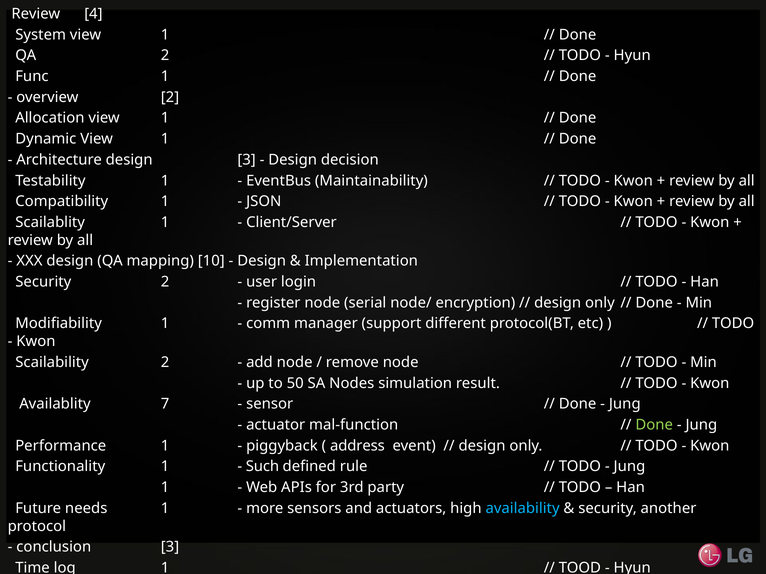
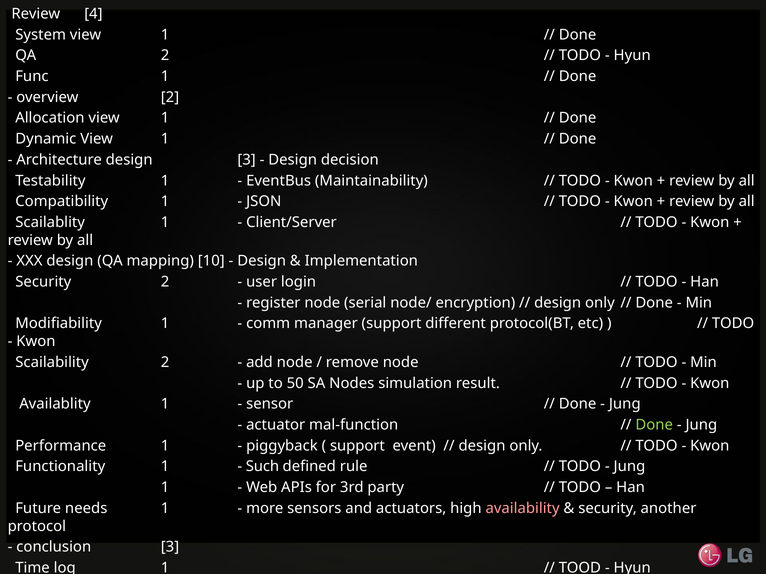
Availablity 7: 7 -> 1
address at (357, 446): address -> support
availability colour: light blue -> pink
